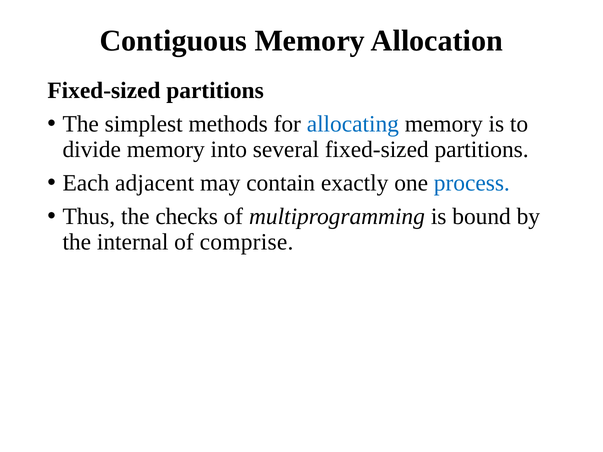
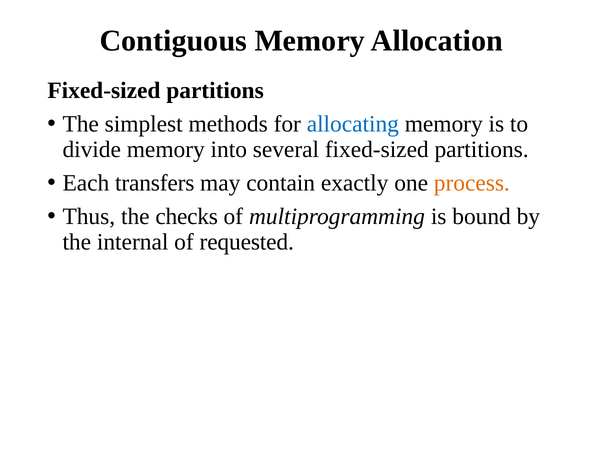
adjacent: adjacent -> transfers
process colour: blue -> orange
comprise: comprise -> requested
